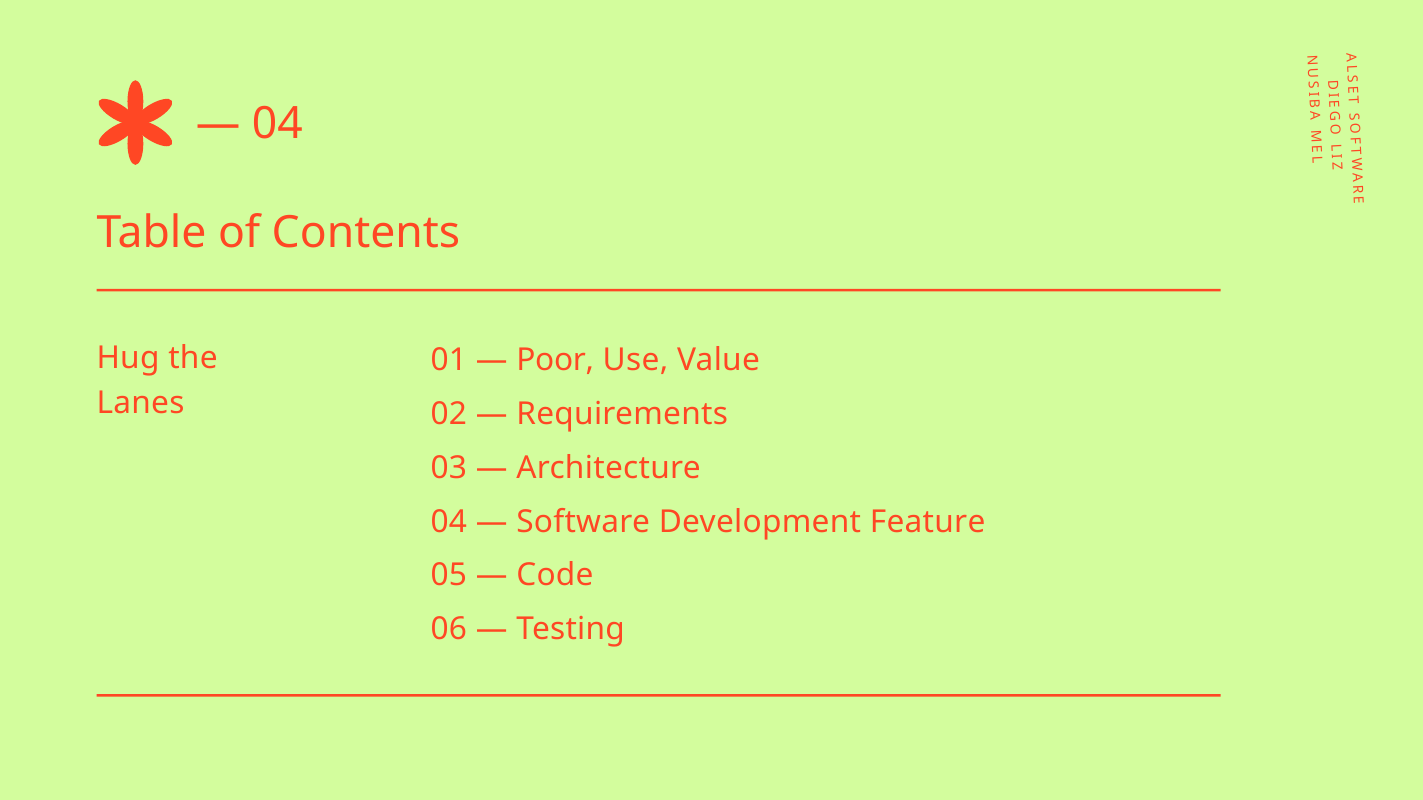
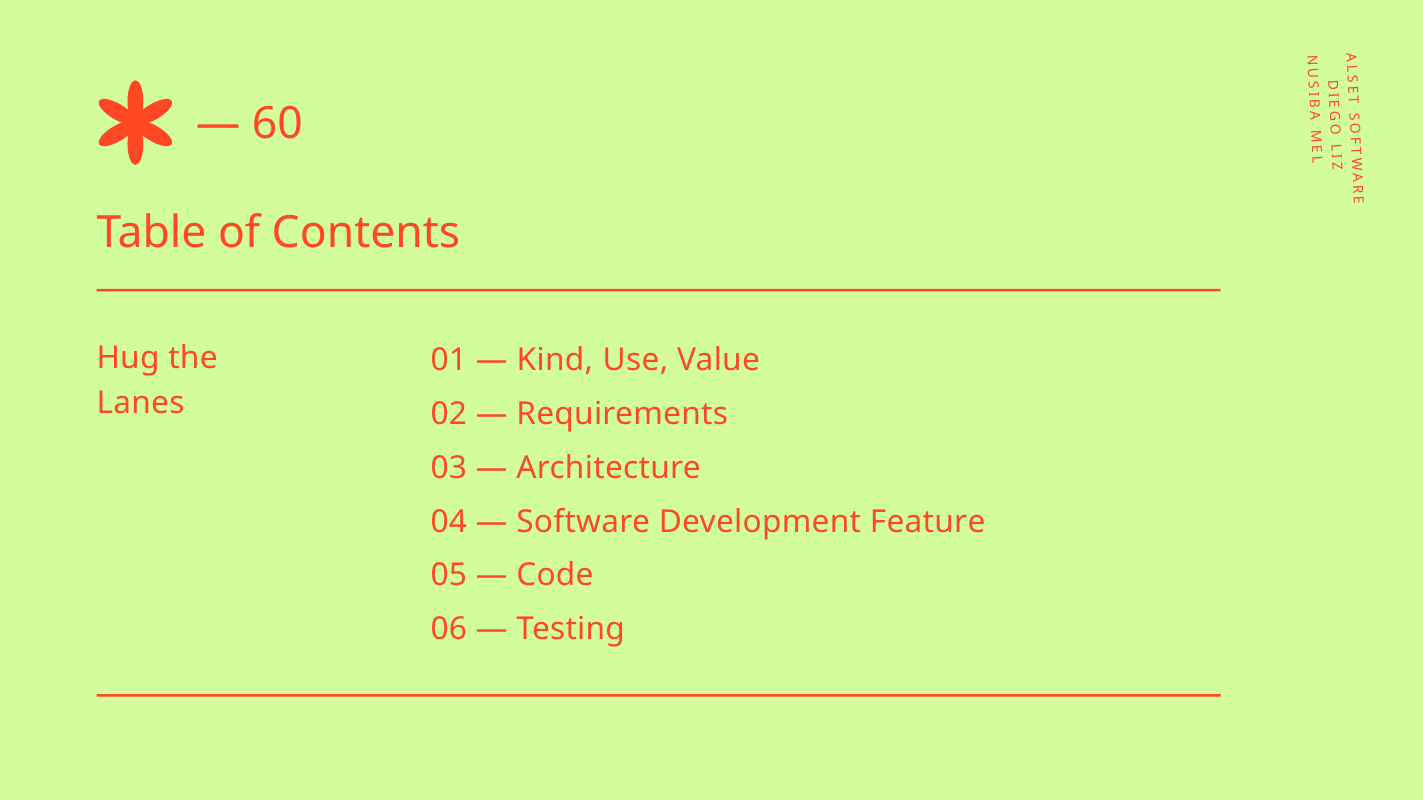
04 at (277, 124): 04 -> 60
Poor: Poor -> Kind
